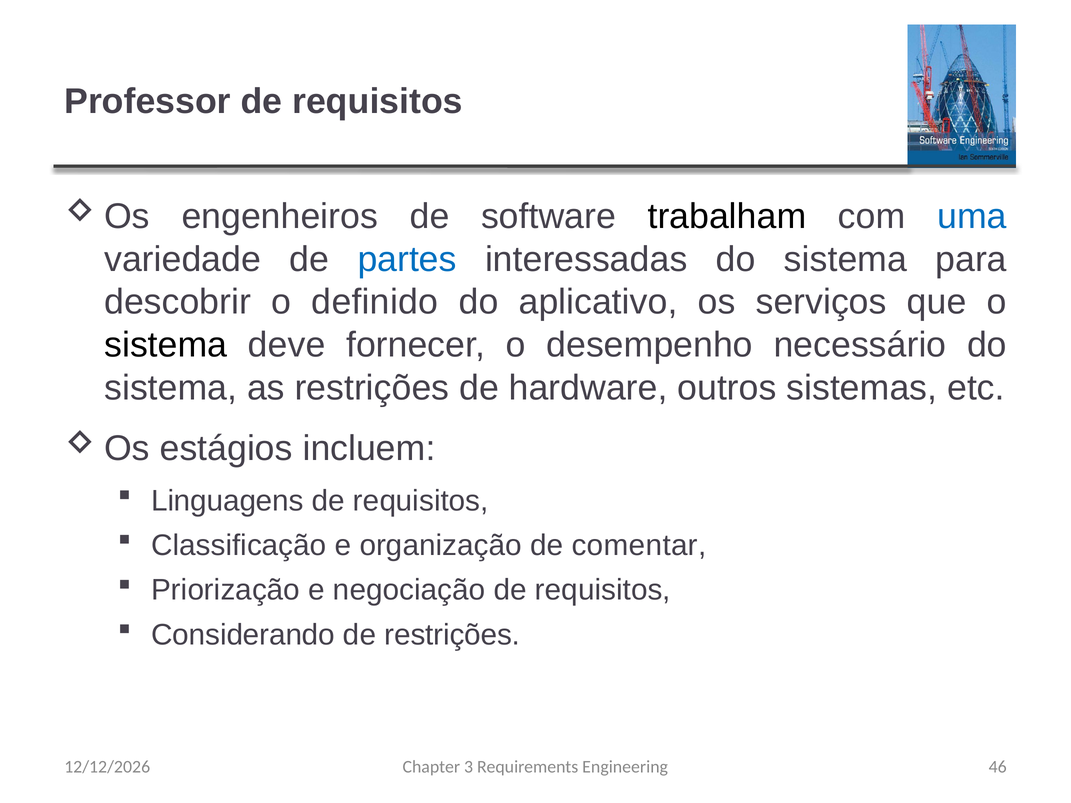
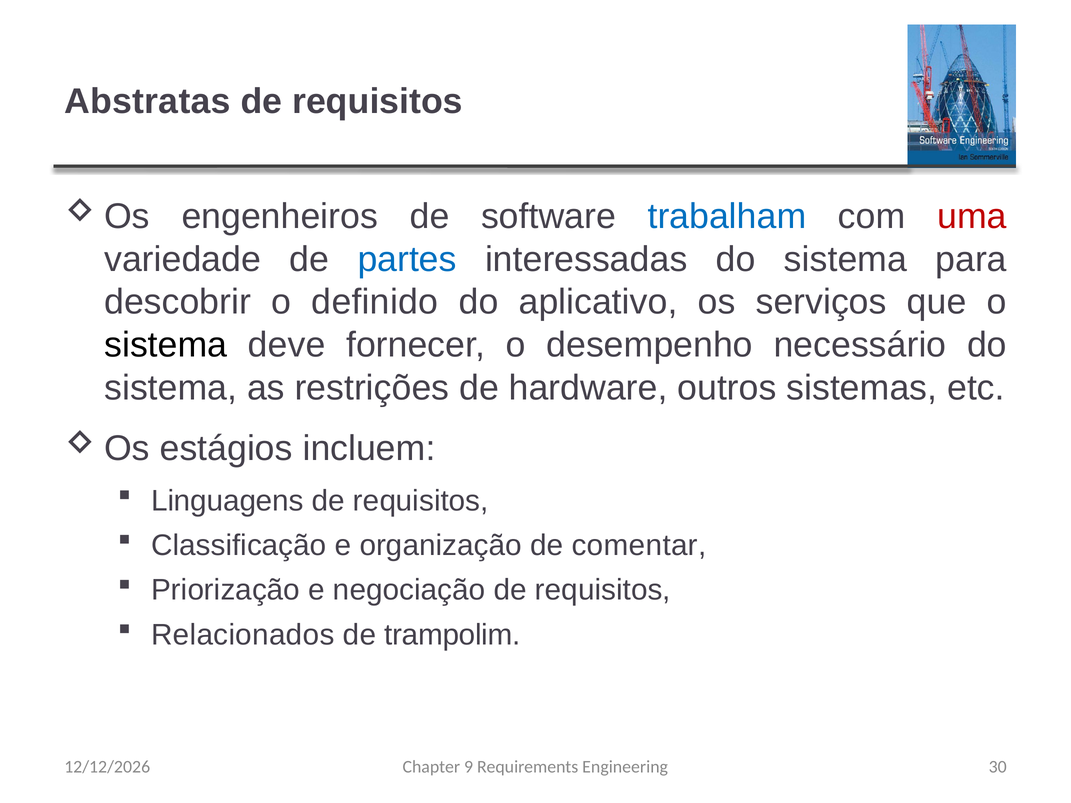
Professor: Professor -> Abstratas
trabalham colour: black -> blue
uma colour: blue -> red
Considerando: Considerando -> Relacionados
de restrições: restrições -> trampolim
3: 3 -> 9
46: 46 -> 30
